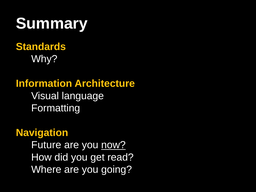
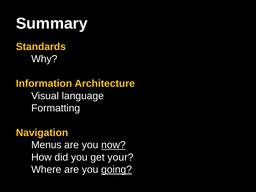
Future: Future -> Menus
read: read -> your
going underline: none -> present
